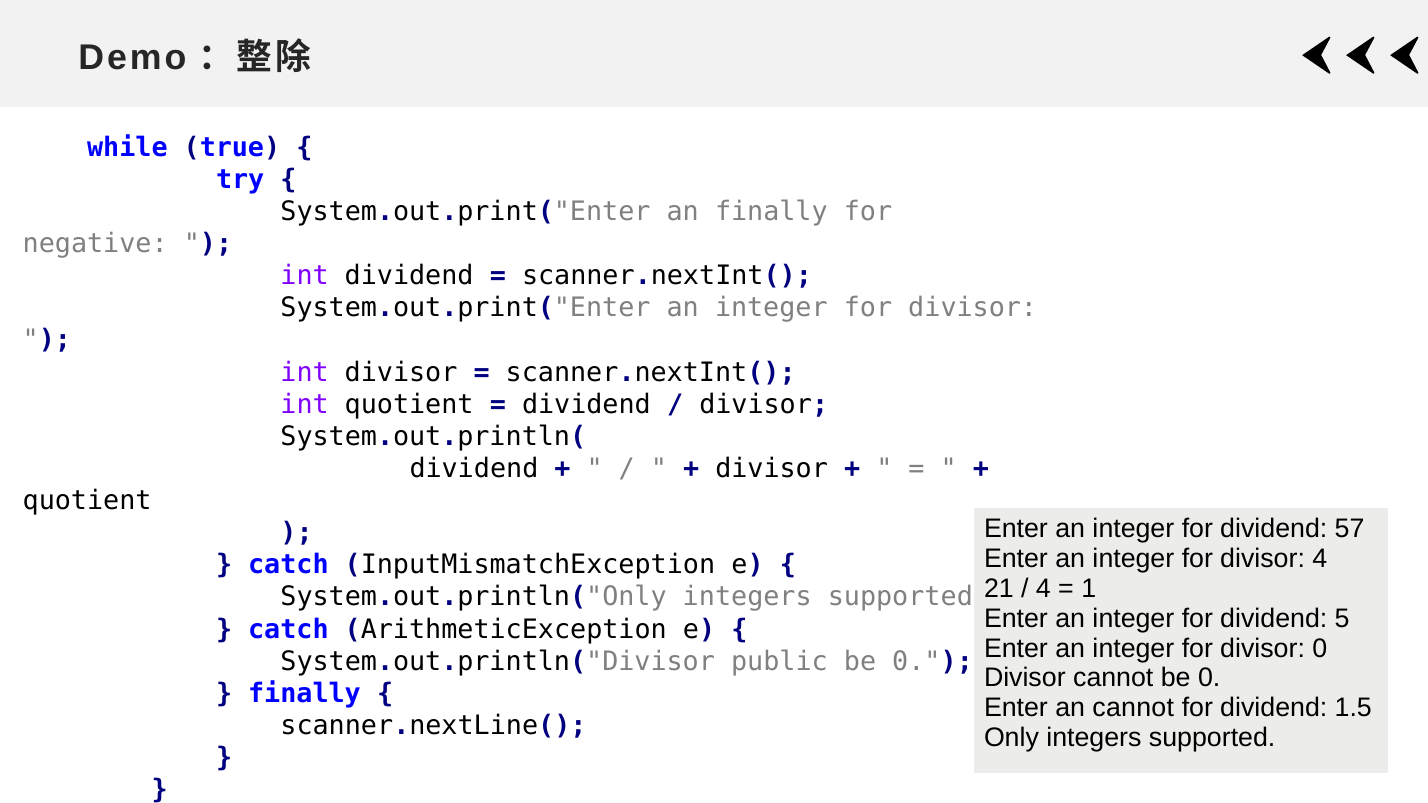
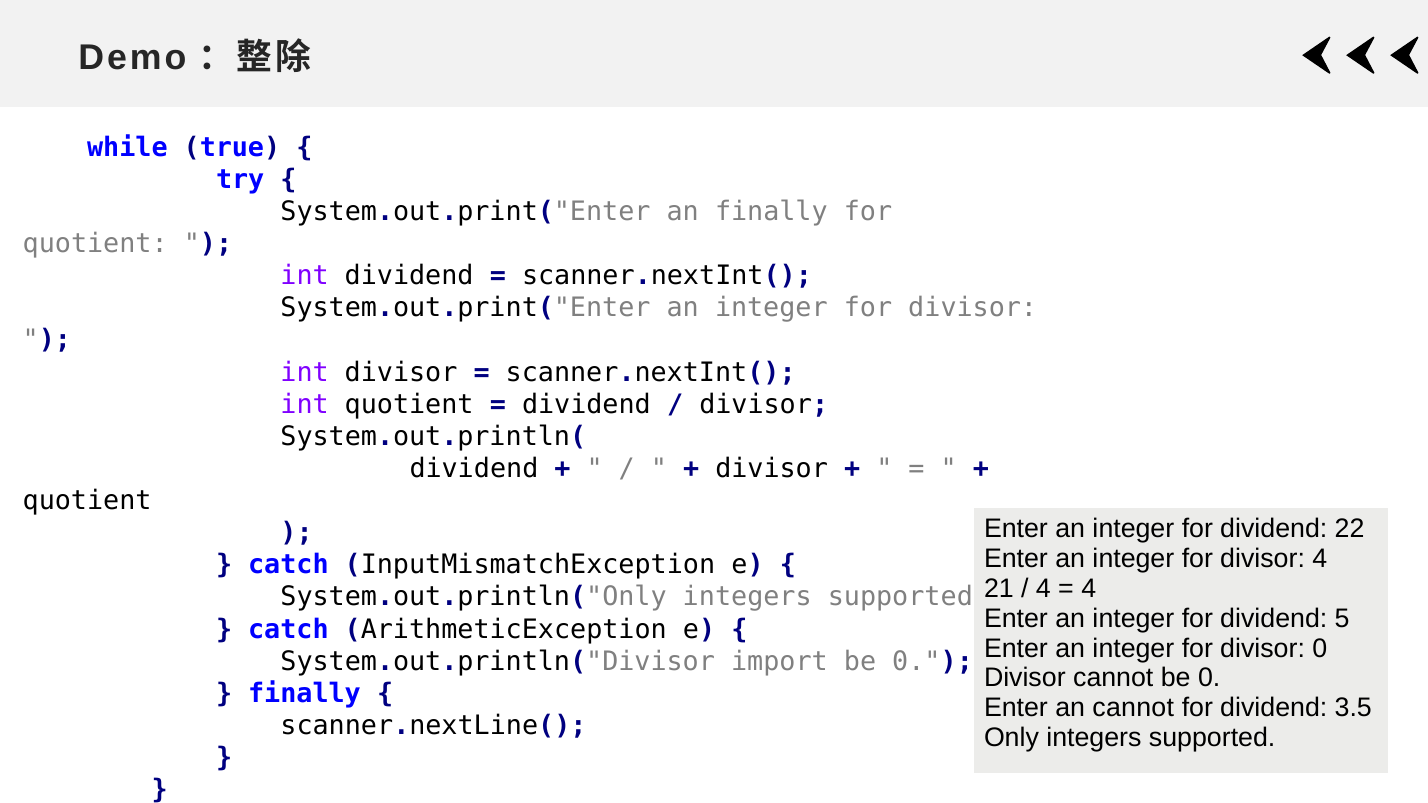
negative at (95, 244): negative -> quotient
57: 57 -> 22
1 at (1089, 588): 1 -> 4
public: public -> import
1.5: 1.5 -> 3.5
